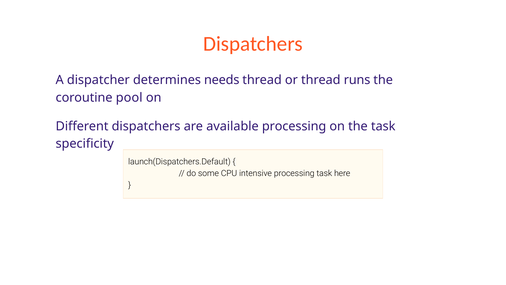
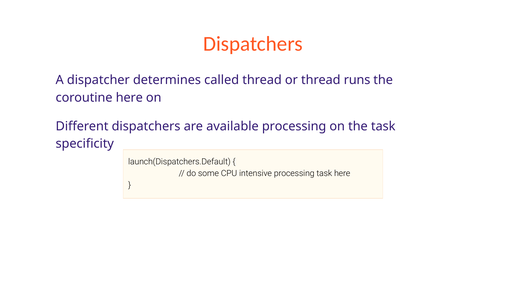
needs: needs -> called
coroutine pool: pool -> here
